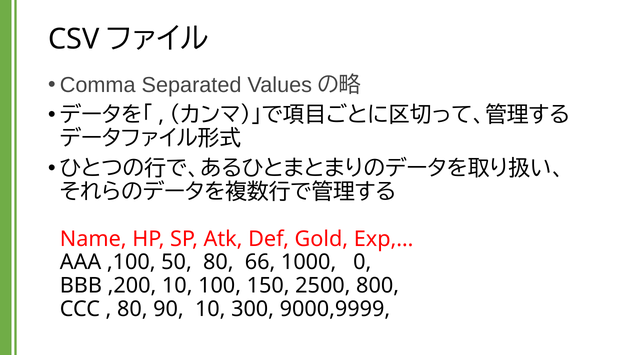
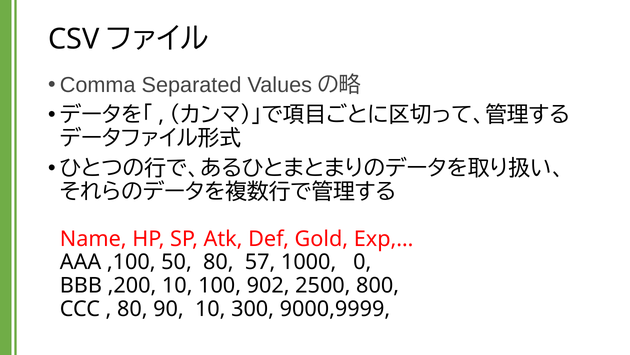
66: 66 -> 57
150: 150 -> 902
